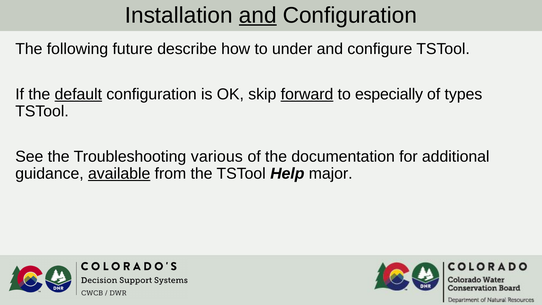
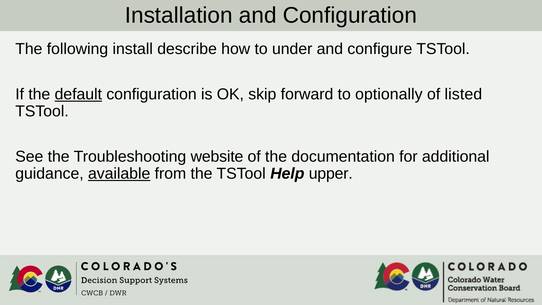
and at (258, 15) underline: present -> none
future: future -> install
forward underline: present -> none
especially: especially -> optionally
types: types -> listed
various: various -> website
major: major -> upper
